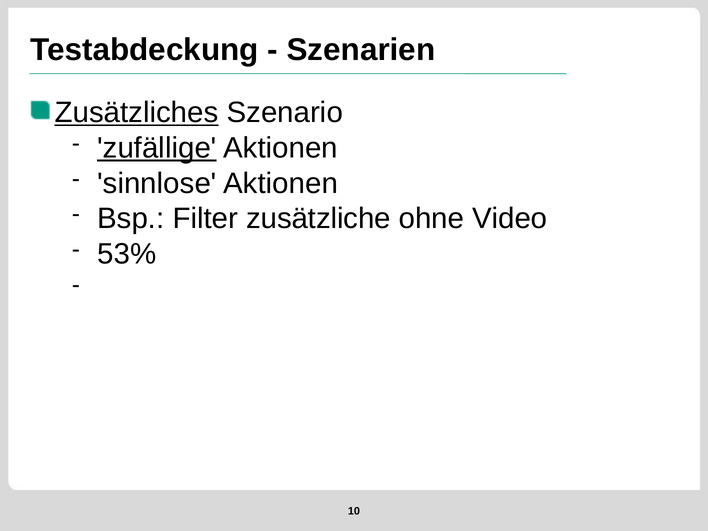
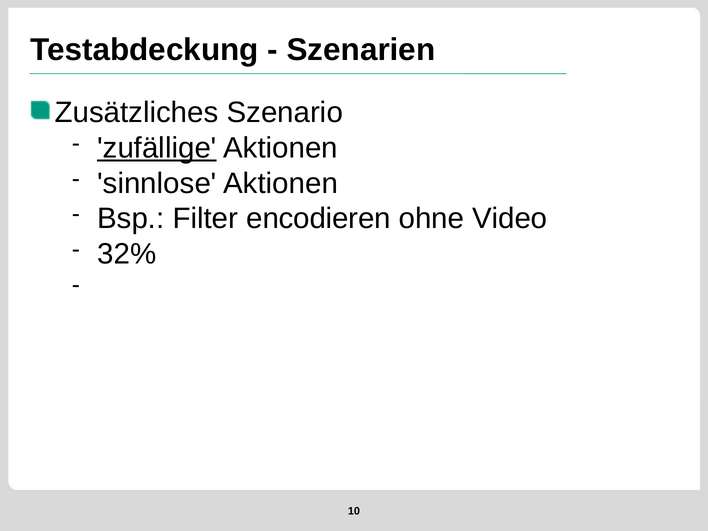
Zusätzliches underline: present -> none
zusätzliche: zusätzliche -> encodieren
53%: 53% -> 32%
